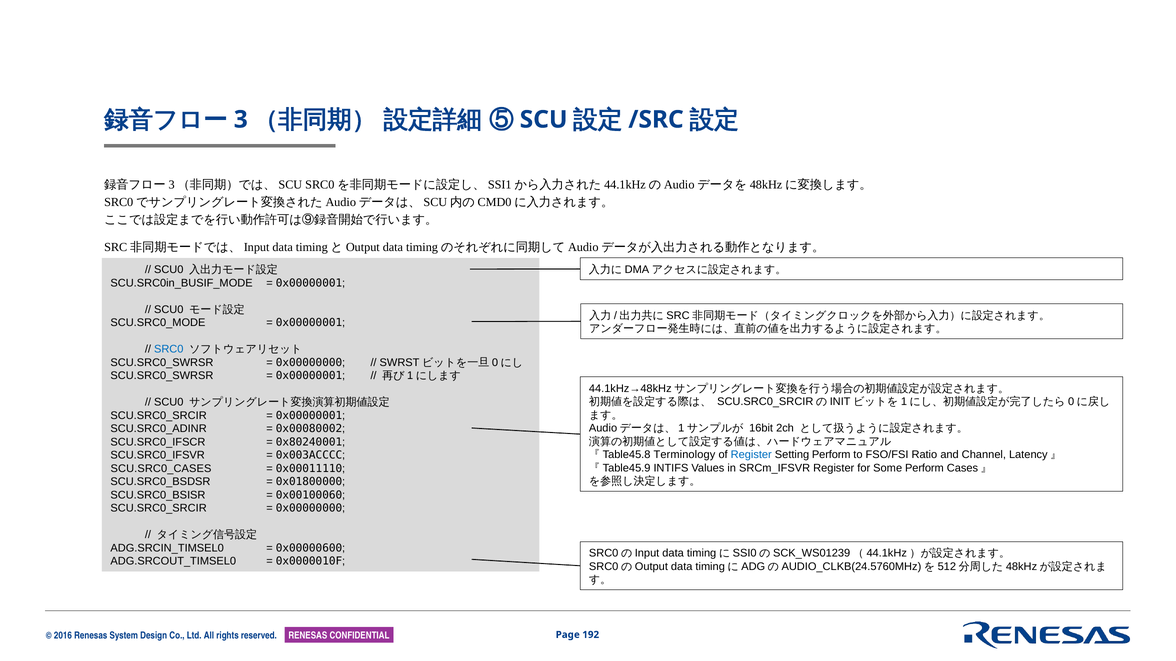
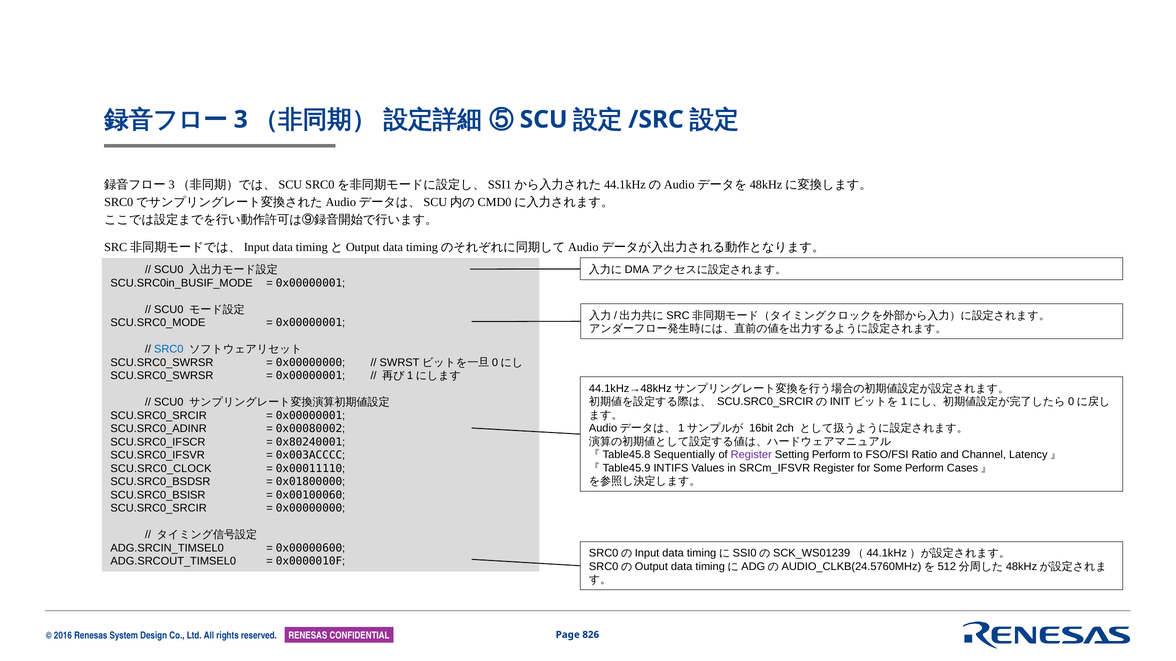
Terminology: Terminology -> Sequentially
Register at (751, 455) colour: blue -> purple
SCU.SRC0_CASES: SCU.SRC0_CASES -> SCU.SRC0_CLOCK
192: 192 -> 826
